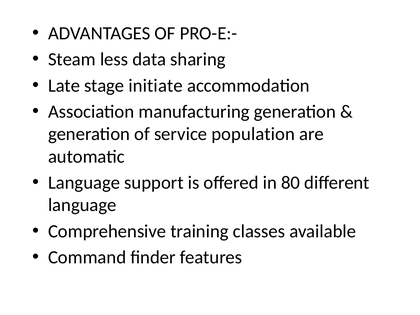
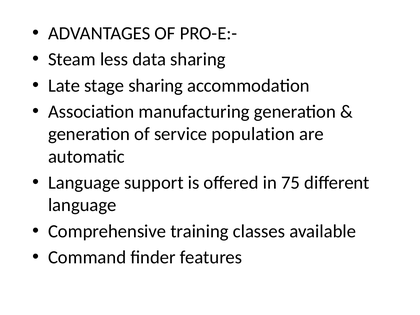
stage initiate: initiate -> sharing
80: 80 -> 75
